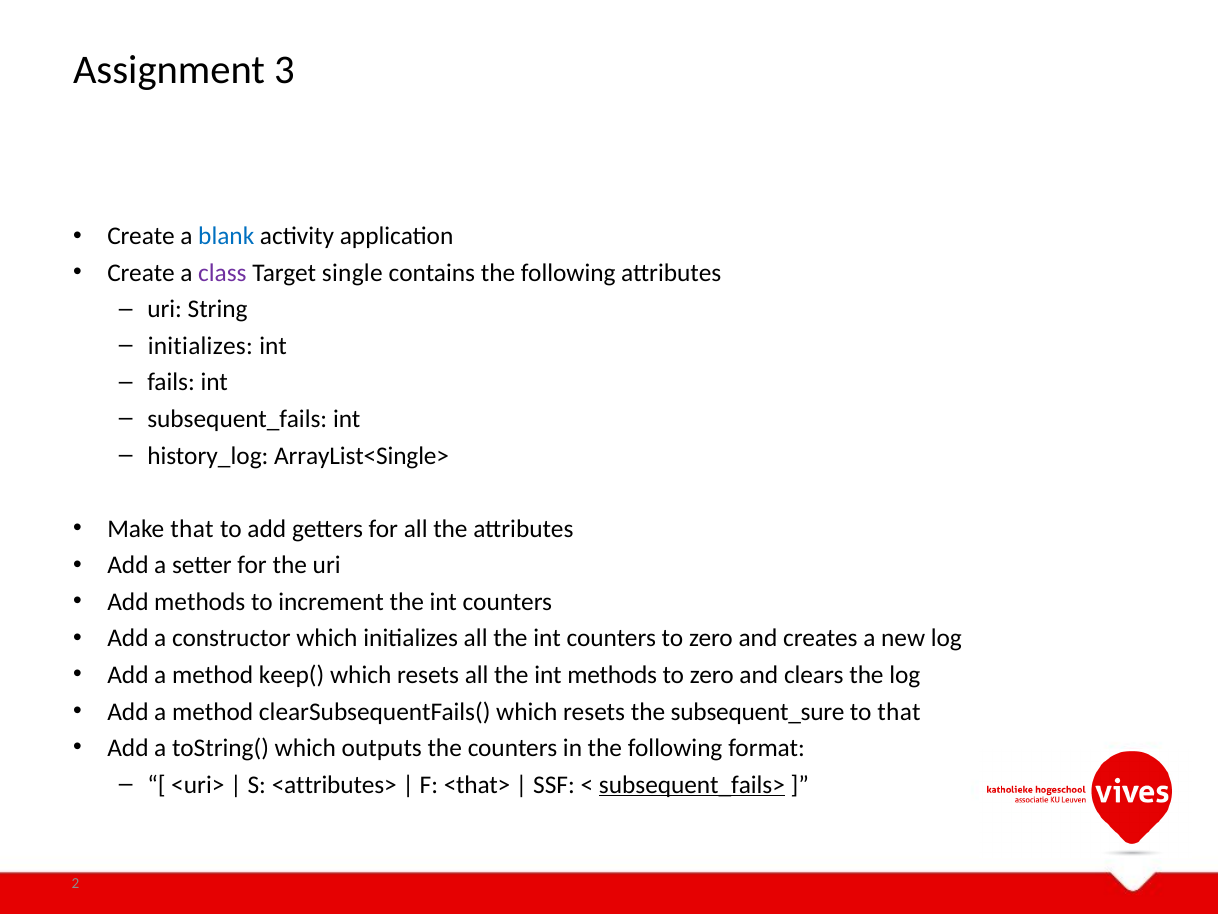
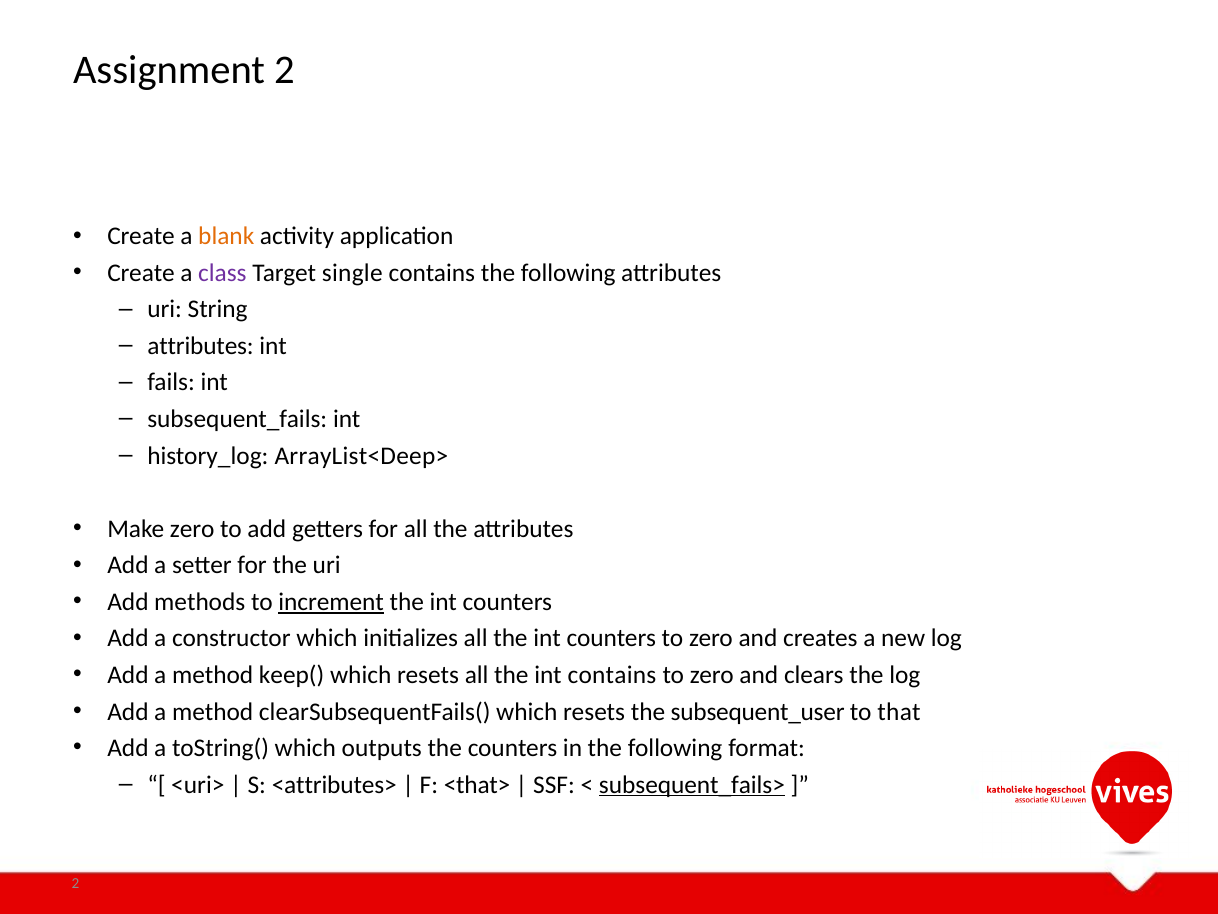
Assignment 3: 3 -> 2
blank colour: blue -> orange
initializes at (200, 346): initializes -> attributes
ArrayList<Single>: ArrayList<Single> -> ArrayList<Deep>
Make that: that -> zero
increment underline: none -> present
int methods: methods -> contains
subsequent_sure: subsequent_sure -> subsequent_user
